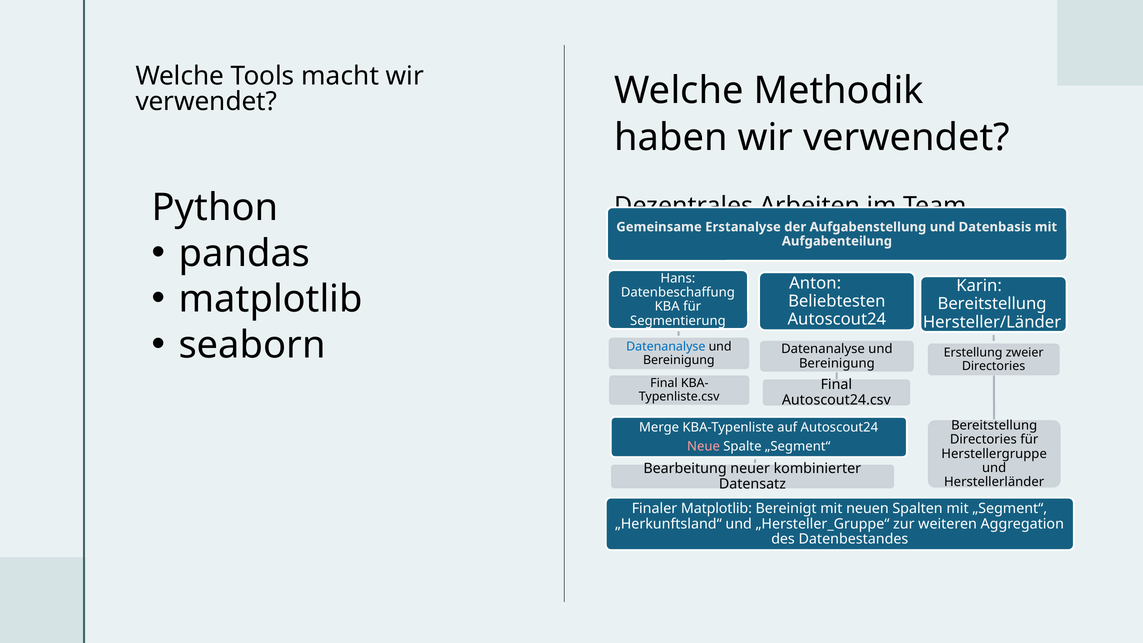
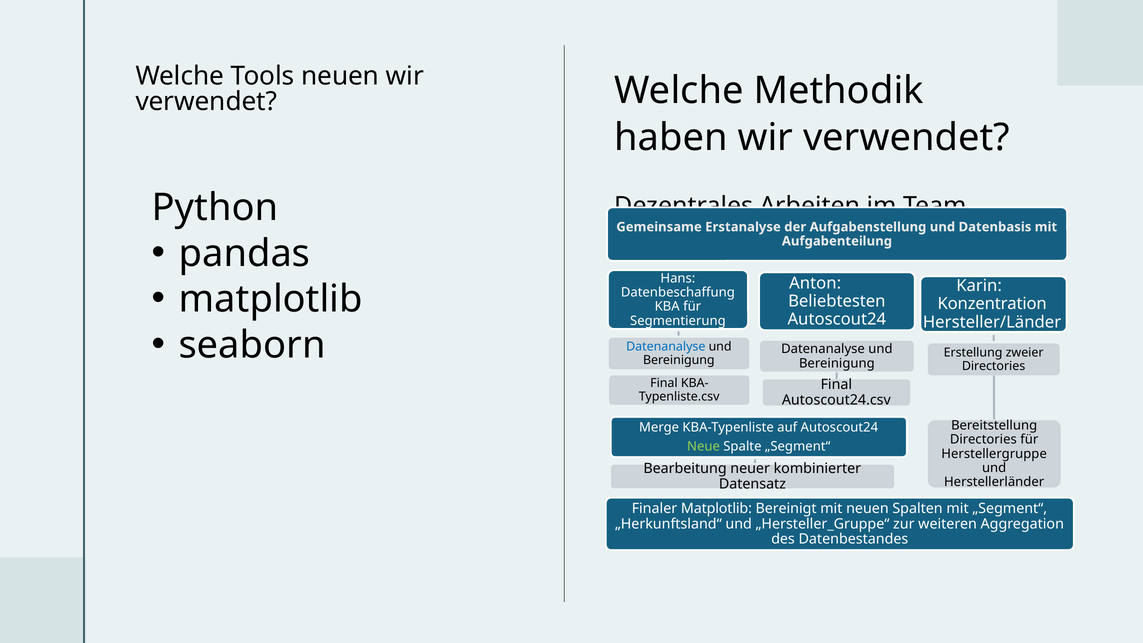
Tools macht: macht -> neuen
Bereitstellung at (992, 304): Bereitstellung -> Konzentration
Neue colour: pink -> light green
